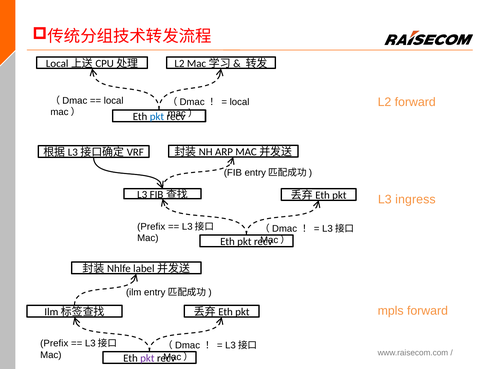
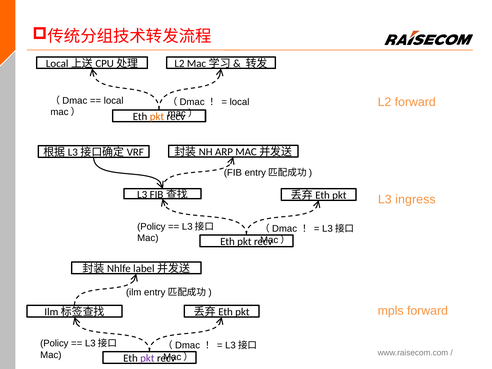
pkt at (157, 117) colour: blue -> orange
Prefix at (151, 227): Prefix -> Policy
Prefix at (54, 343): Prefix -> Policy
